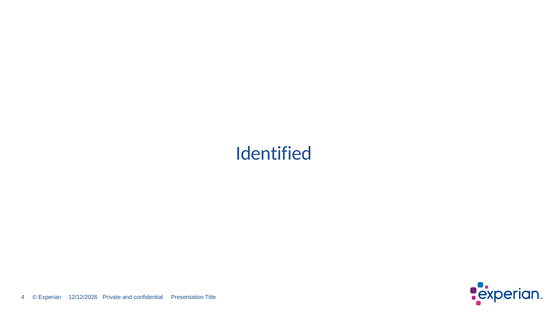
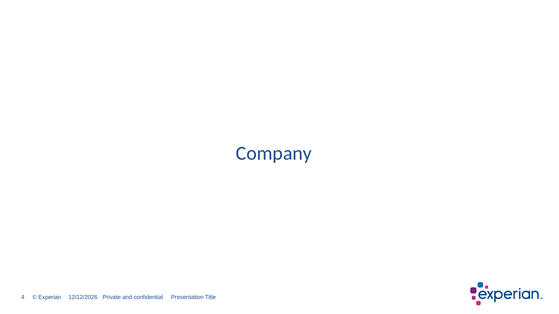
Identified: Identified -> Company
